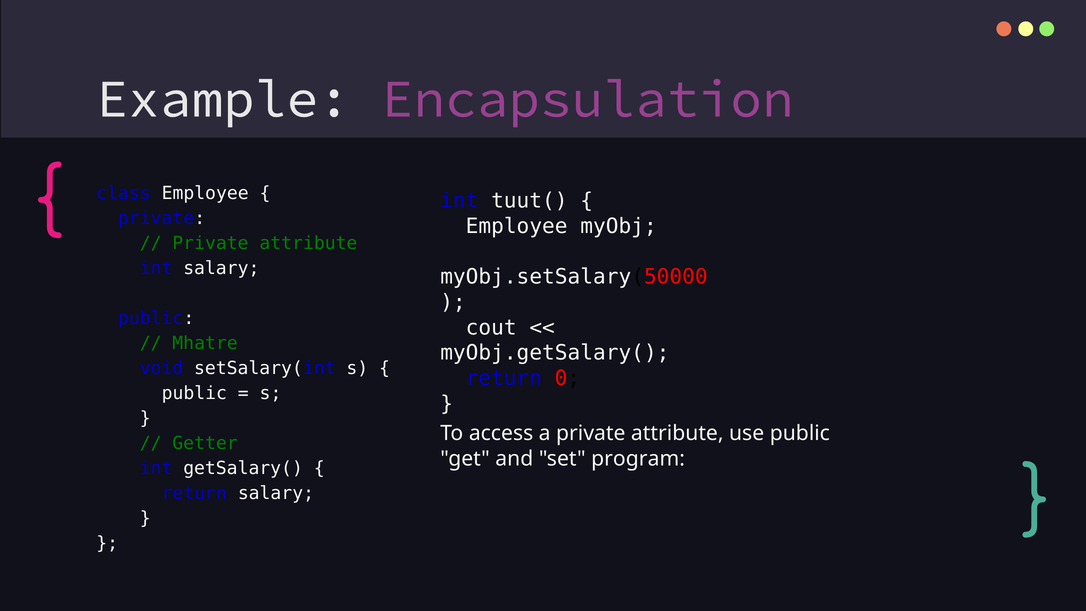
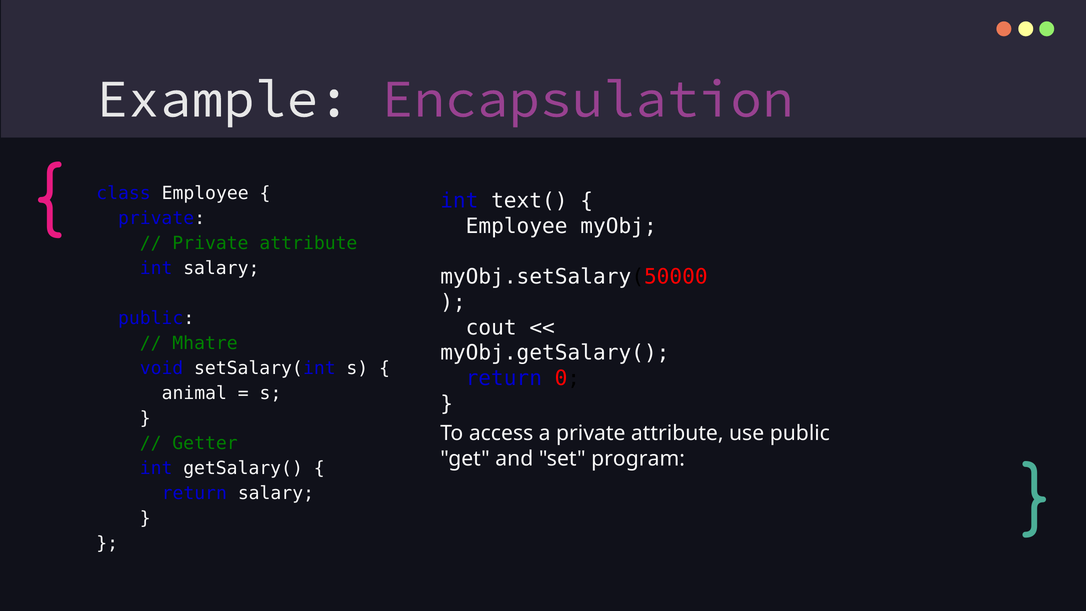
tuut(: tuut( -> text(
public at (194, 393): public -> animal
